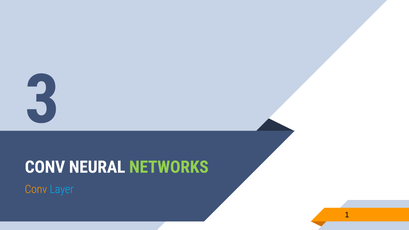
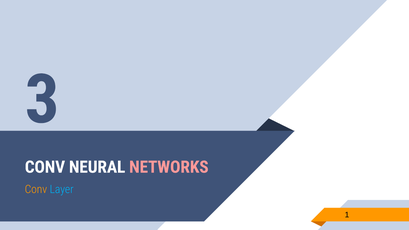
NETWORKS colour: light green -> pink
